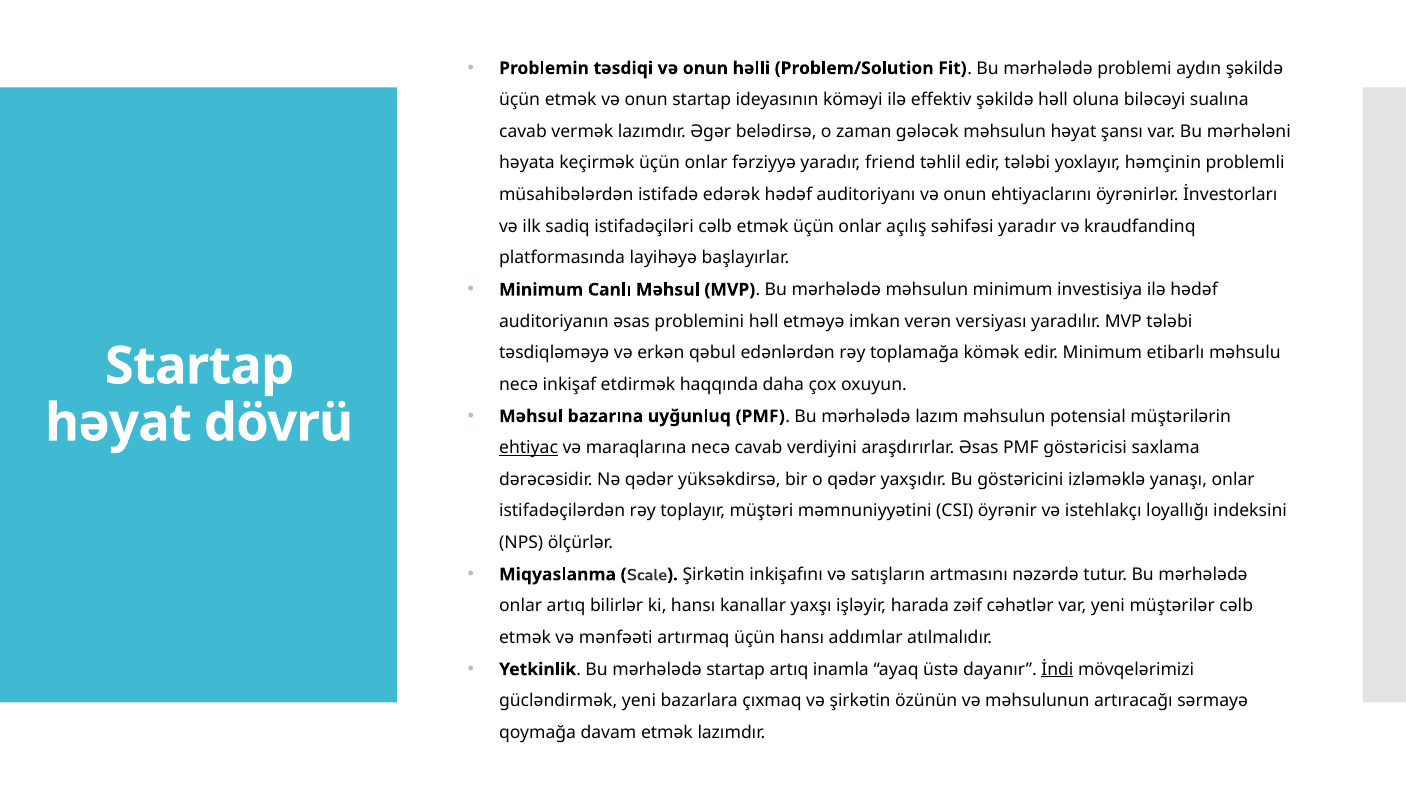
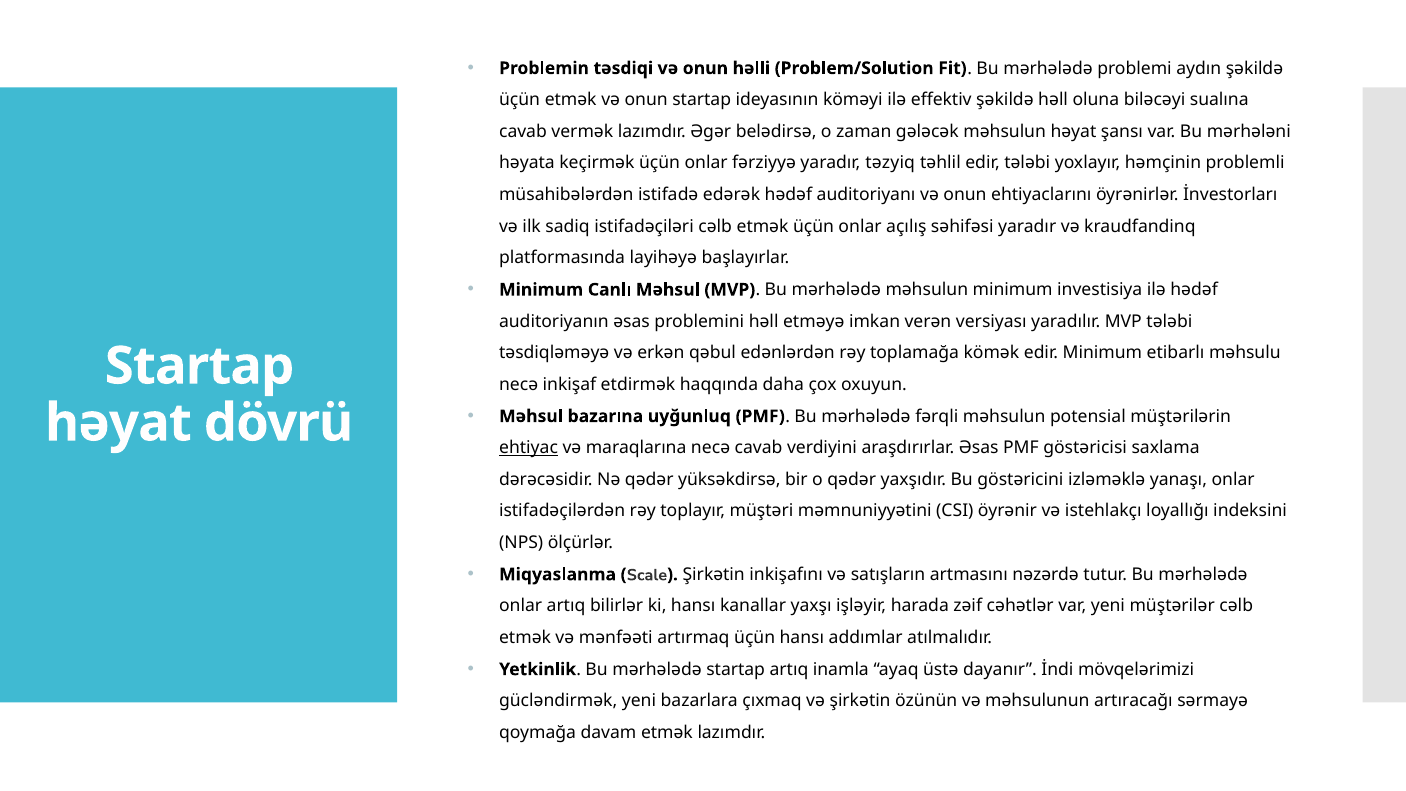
friend: friend -> təzyiq
lazım: lazım -> fərqli
İndi underline: present -> none
